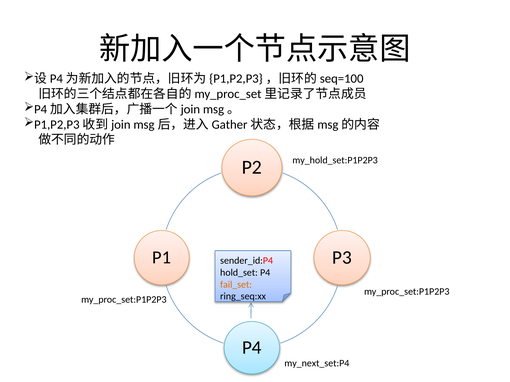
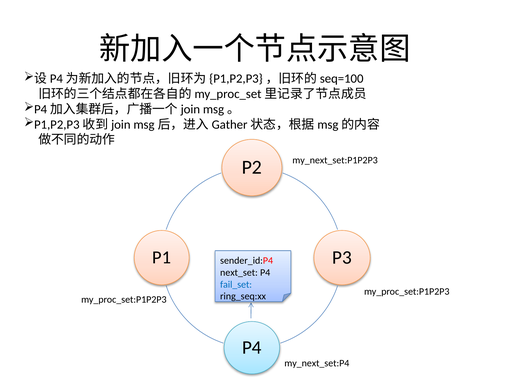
my_hold_set:P1P2P3: my_hold_set:P1P2P3 -> my_next_set:P1P2P3
hold_set: hold_set -> next_set
fail_set colour: orange -> blue
